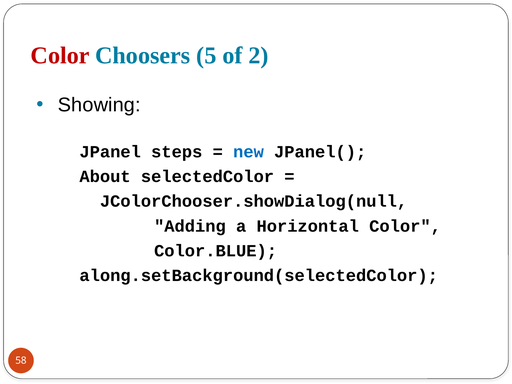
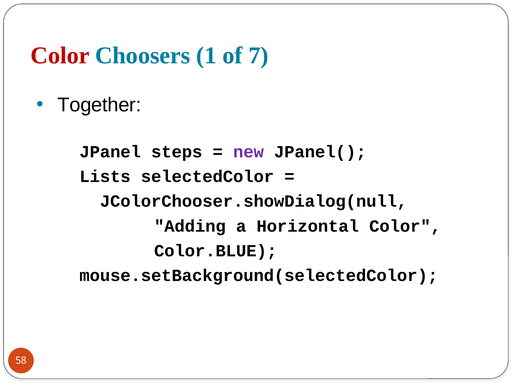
5: 5 -> 1
2: 2 -> 7
Showing: Showing -> Together
new colour: blue -> purple
About: About -> Lists
along.setBackground(selectedColor: along.setBackground(selectedColor -> mouse.setBackground(selectedColor
